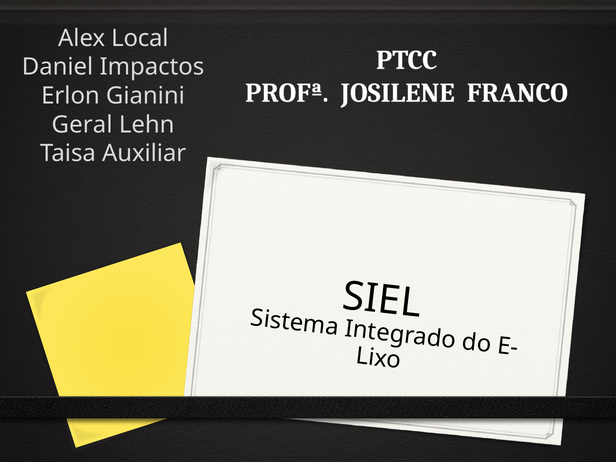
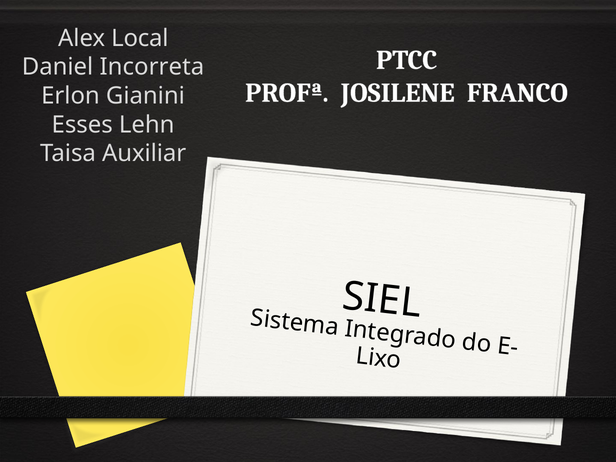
Impactos: Impactos -> Incorreta
Geral: Geral -> Esses
